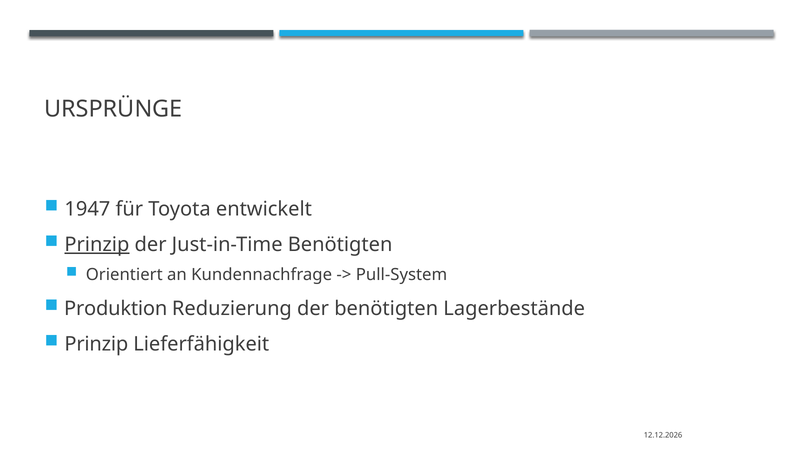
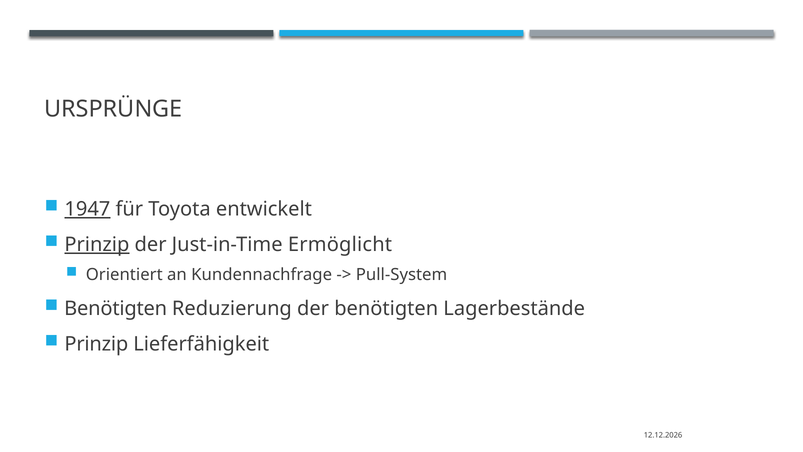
1947 underline: none -> present
Just-in-Time Benötigten: Benötigten -> Ermöglicht
Produktion at (116, 308): Produktion -> Benötigten
